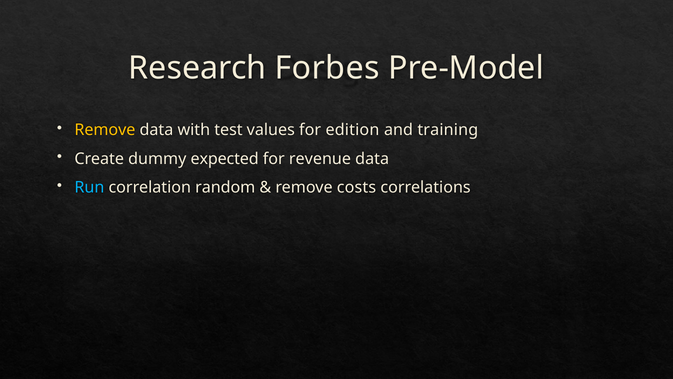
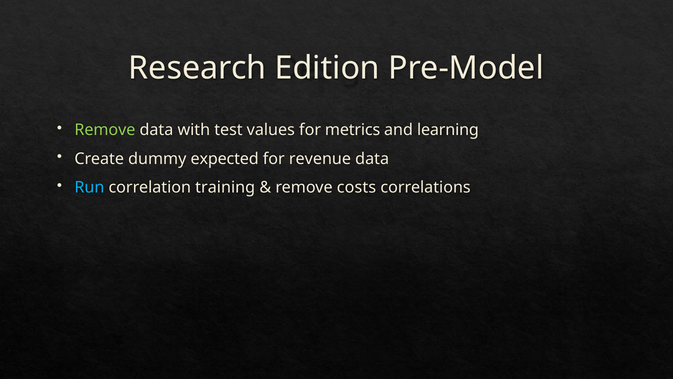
Forbes: Forbes -> Edition
Remove at (105, 130) colour: yellow -> light green
edition: edition -> metrics
training: training -> learning
random: random -> training
